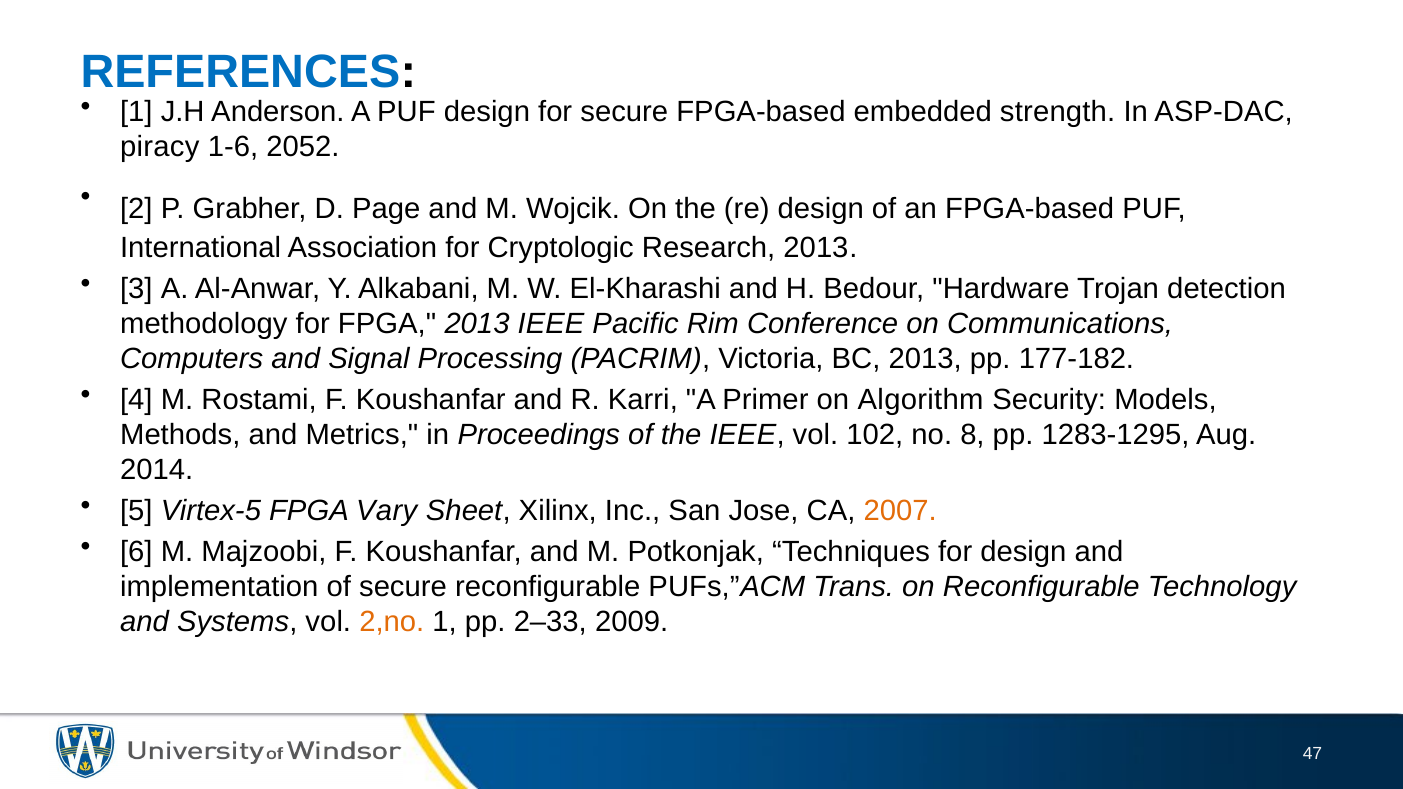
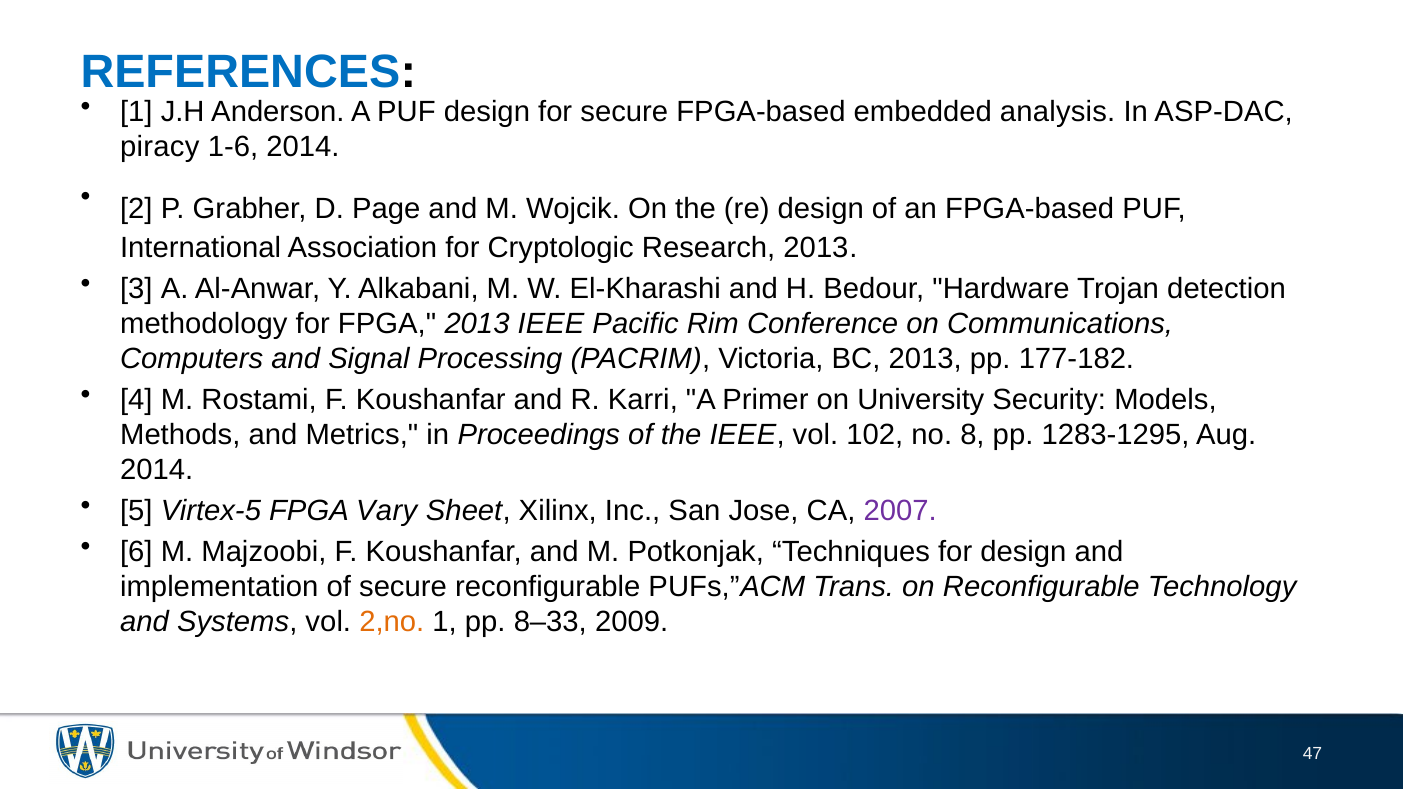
strength: strength -> analysis
1-6 2052: 2052 -> 2014
Algorithm: Algorithm -> University
2007 colour: orange -> purple
2–33: 2–33 -> 8–33
